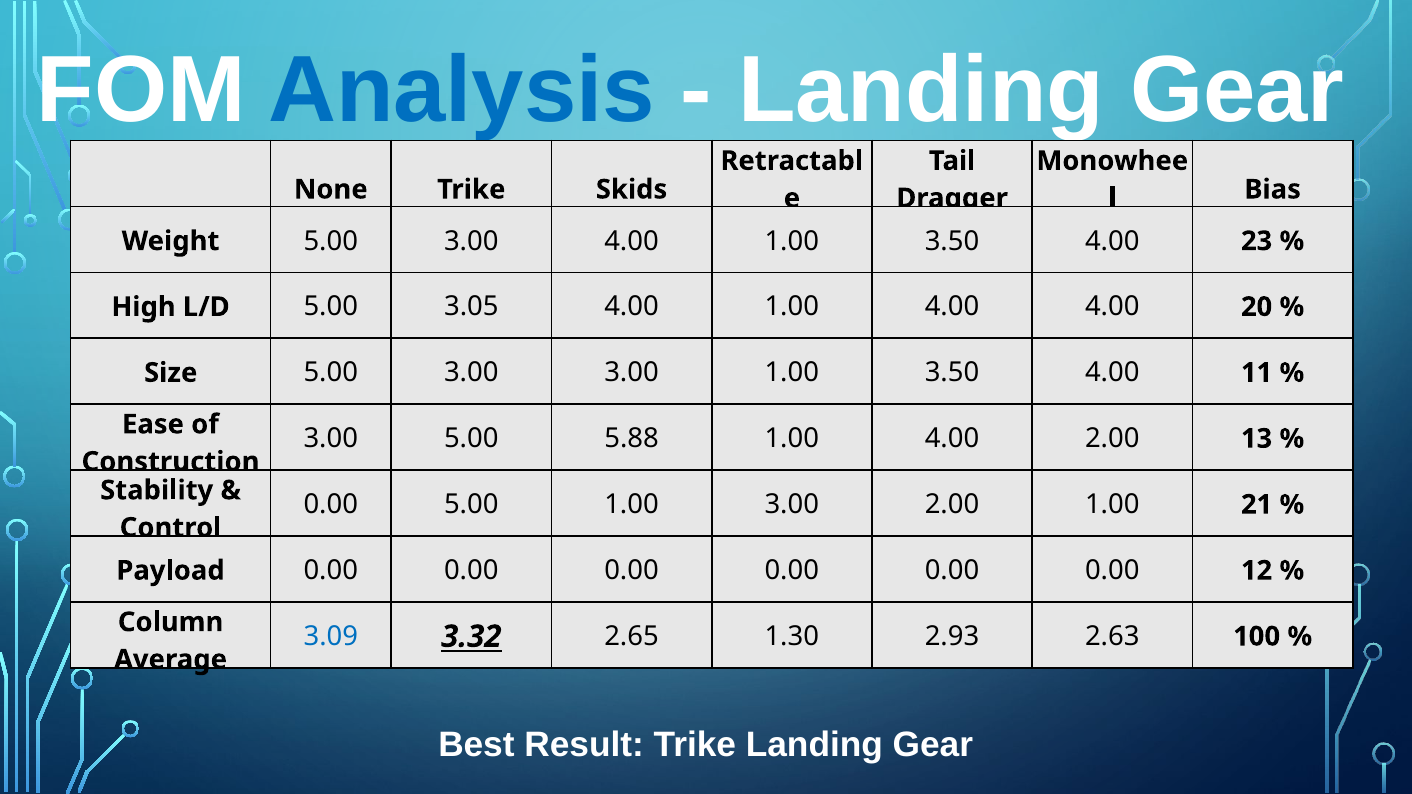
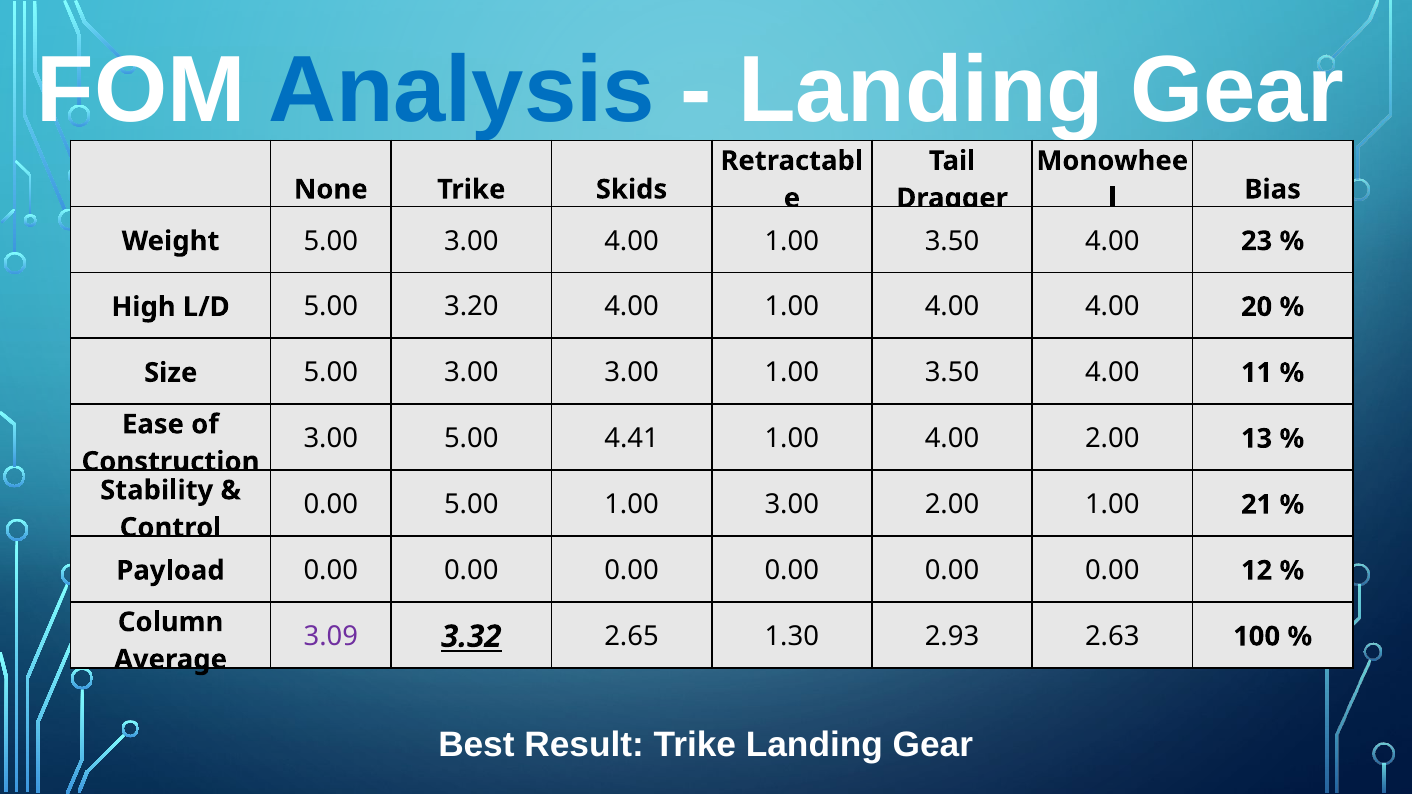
3.05: 3.05 -> 3.20
5.88: 5.88 -> 4.41
3.09 colour: blue -> purple
